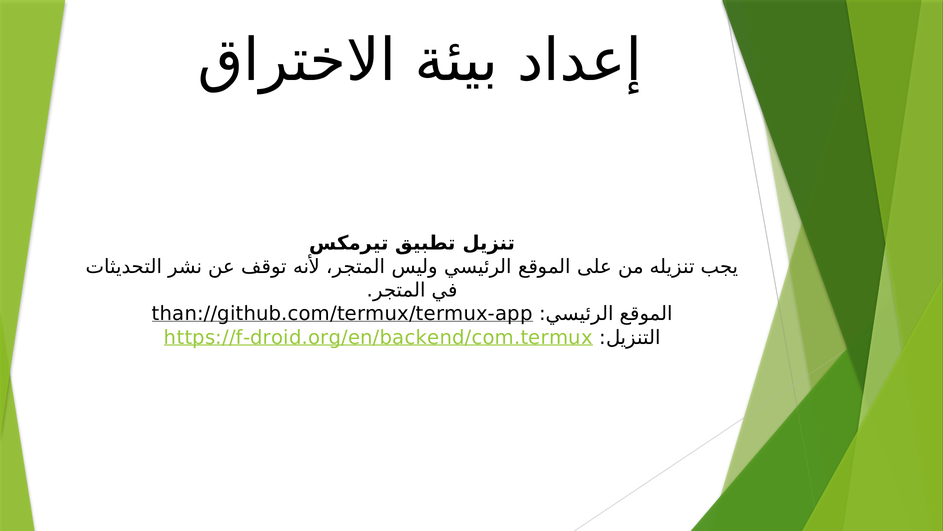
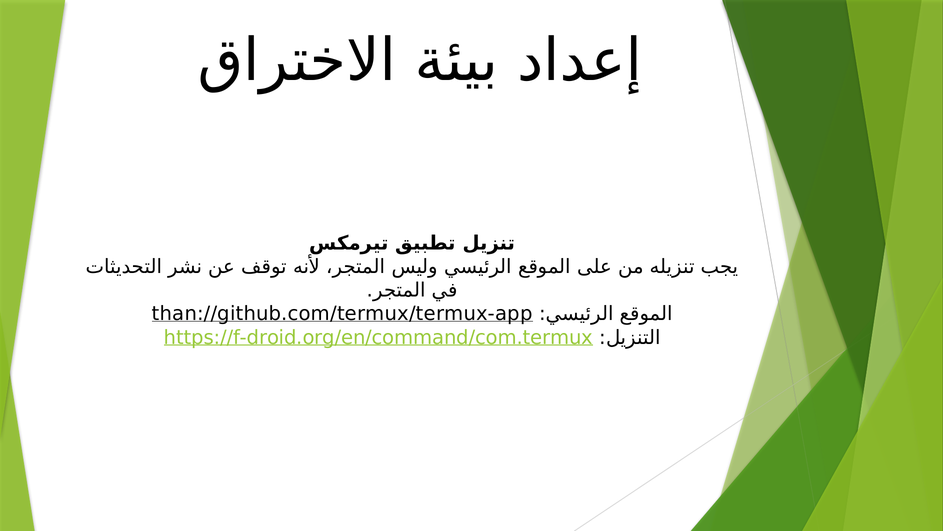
https://f-droid.org/en/backend/com.termux: https://f-droid.org/en/backend/com.termux -> https://f-droid.org/en/command/com.termux
